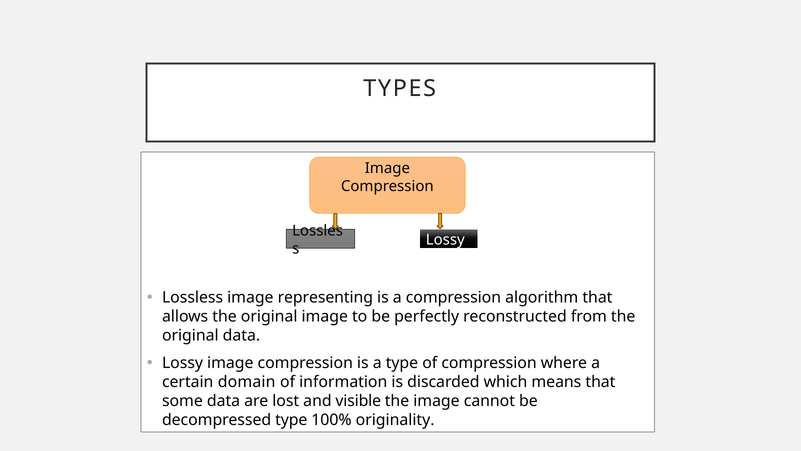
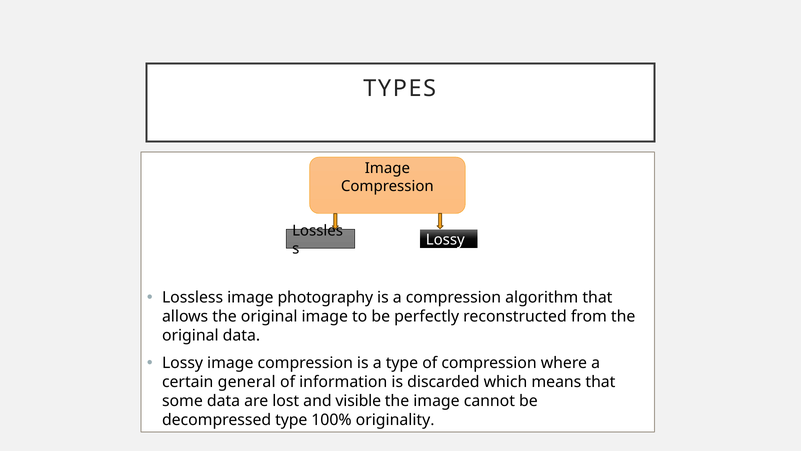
representing: representing -> photography
domain: domain -> general
